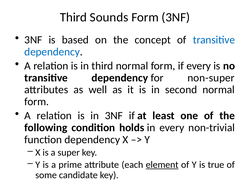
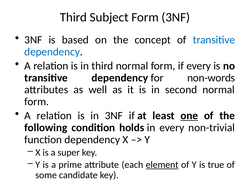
Sounds: Sounds -> Subject
non-super: non-super -> non-words
one underline: none -> present
